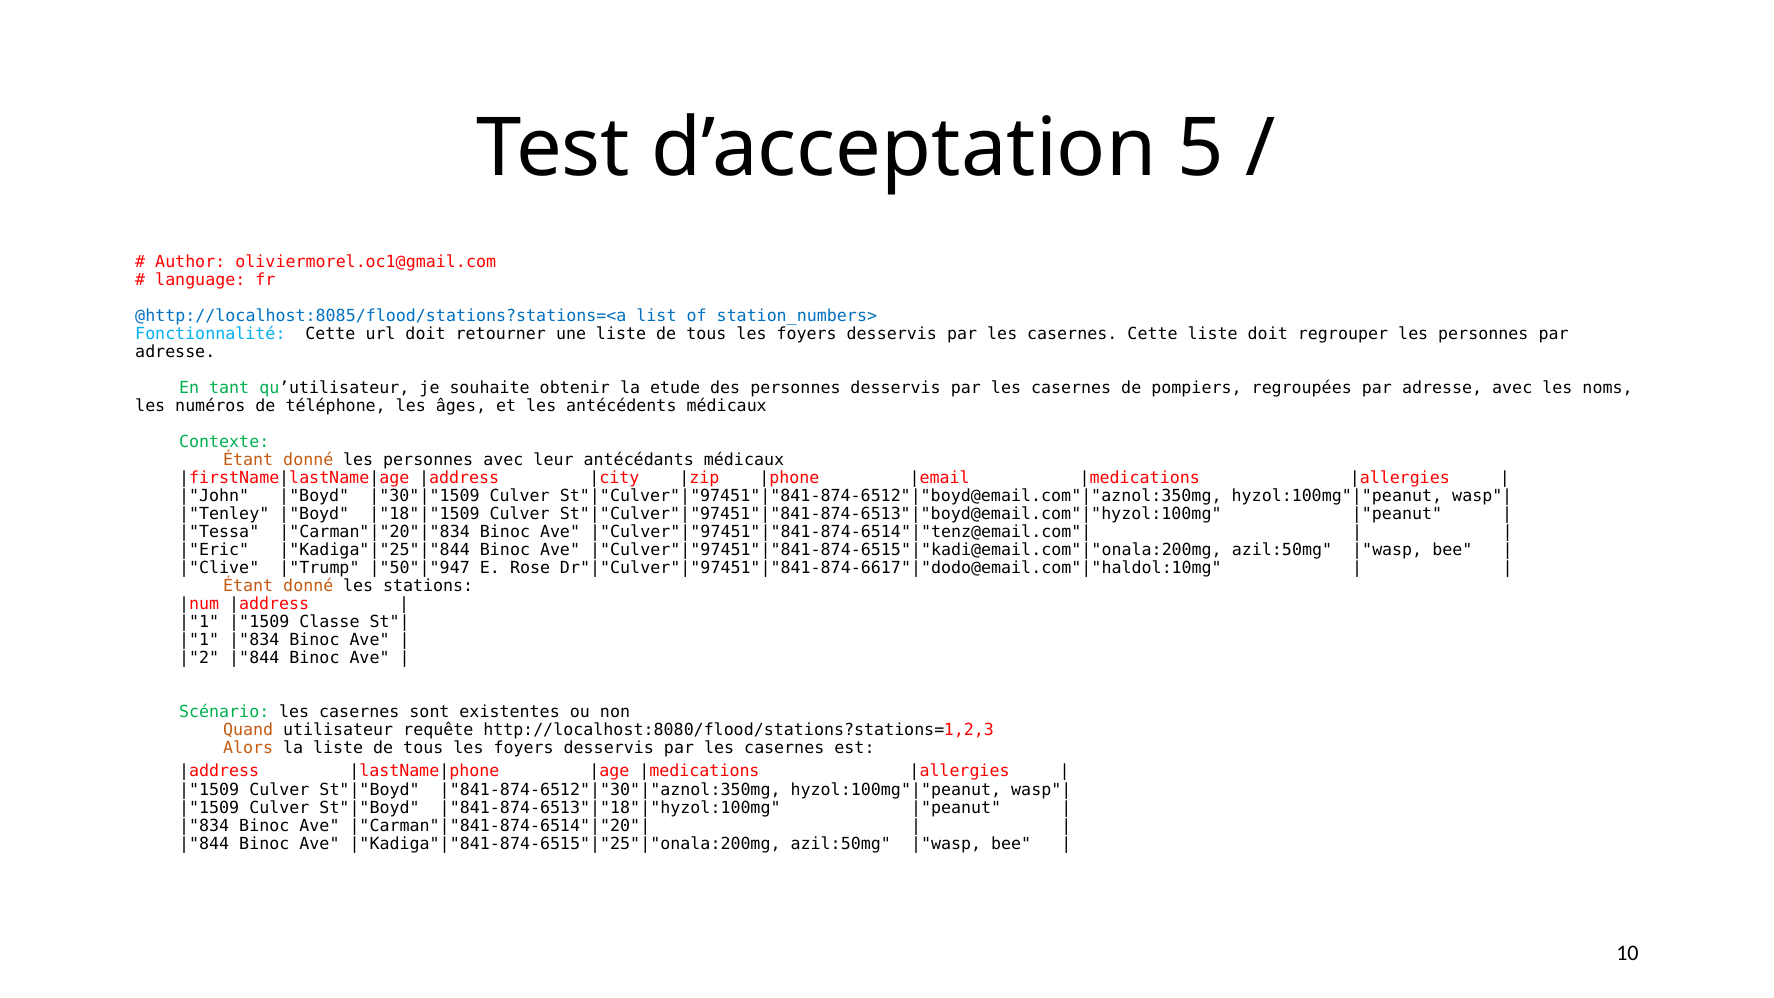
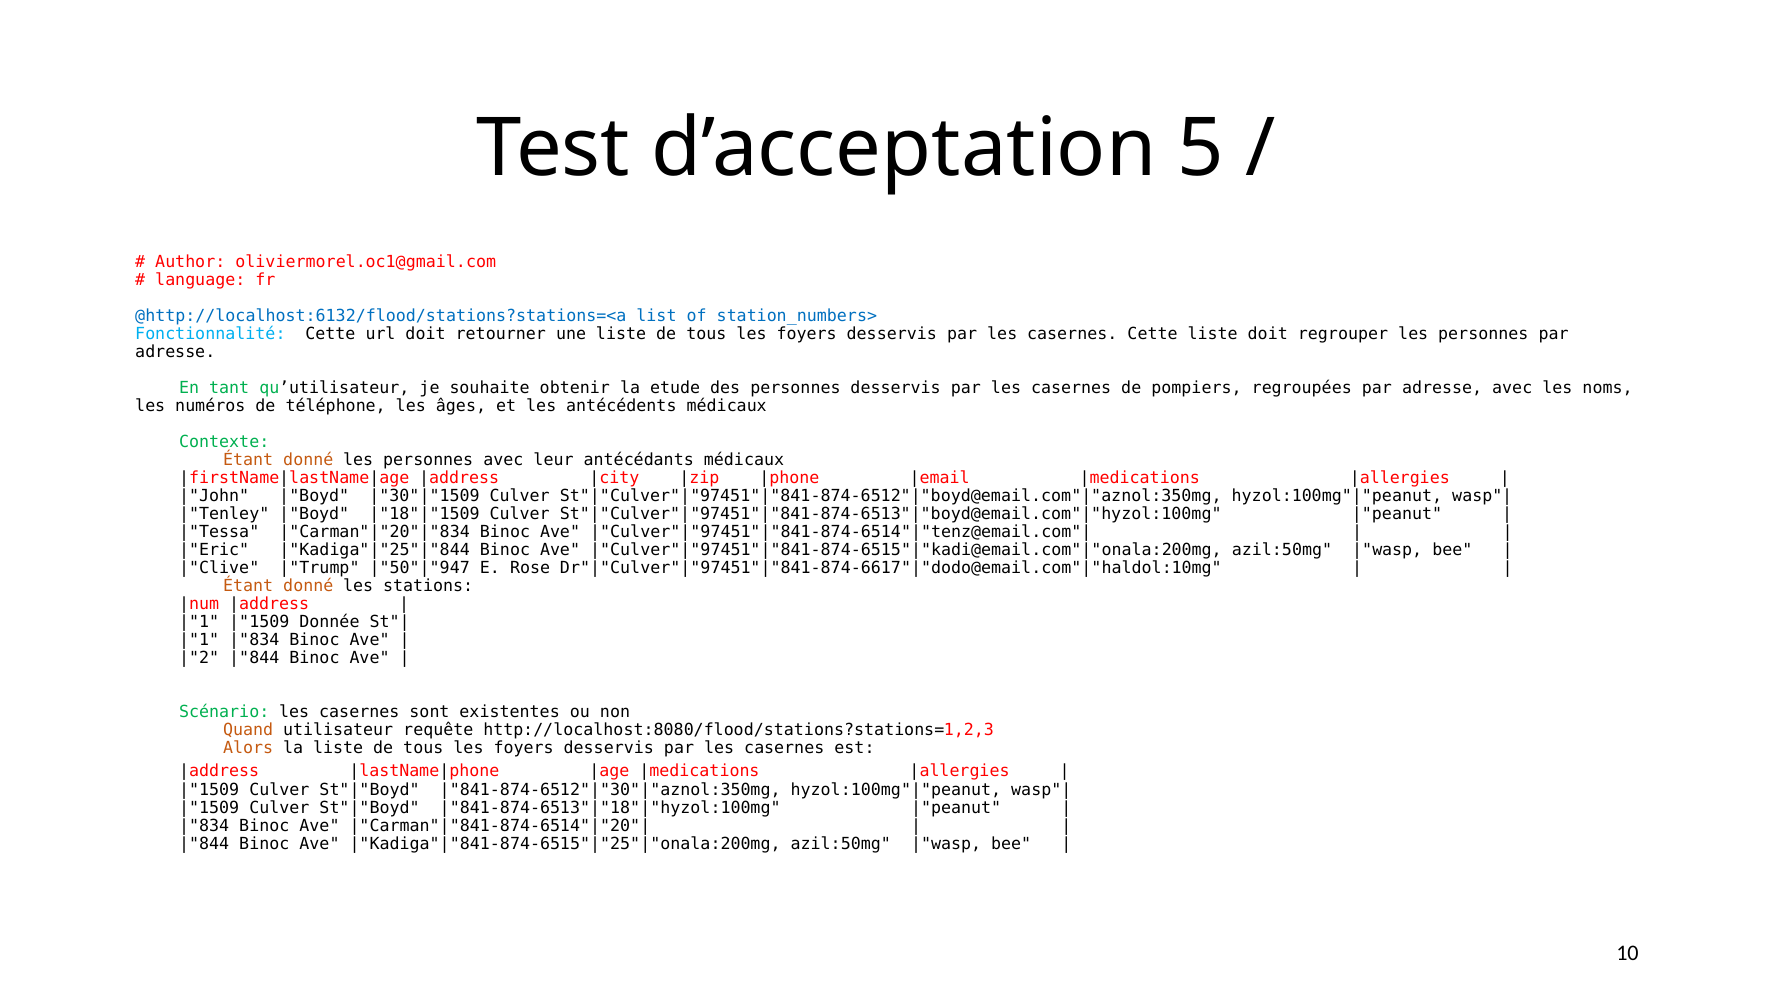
@http://localhost:8085/flood/stations?stations=<a: @http://localhost:8085/flood/stations?stations=<a -> @http://localhost:6132/flood/stations?stations=<a
Classe: Classe -> Donnée
